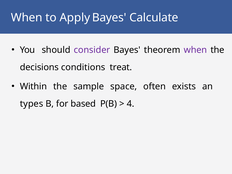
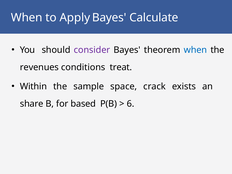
when at (195, 50) colour: purple -> blue
decisions: decisions -> revenues
often: often -> crack
types: types -> share
4: 4 -> 6
